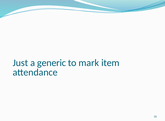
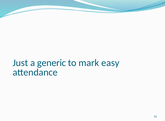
item: item -> easy
